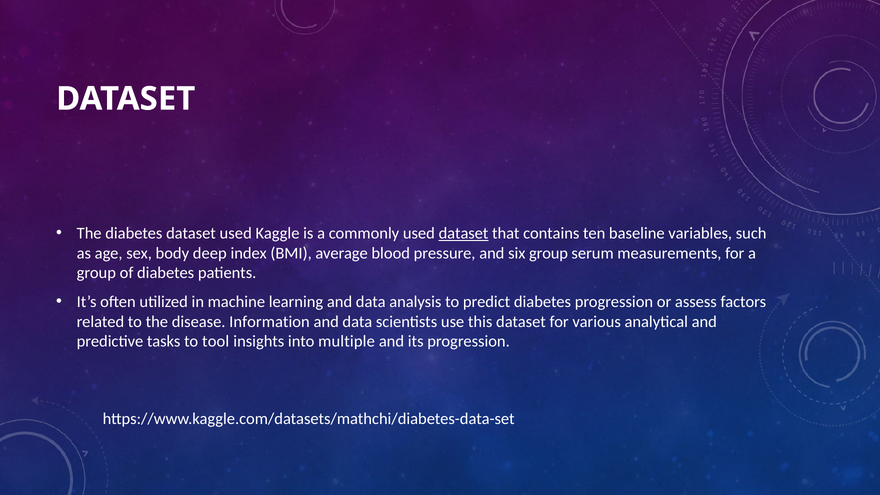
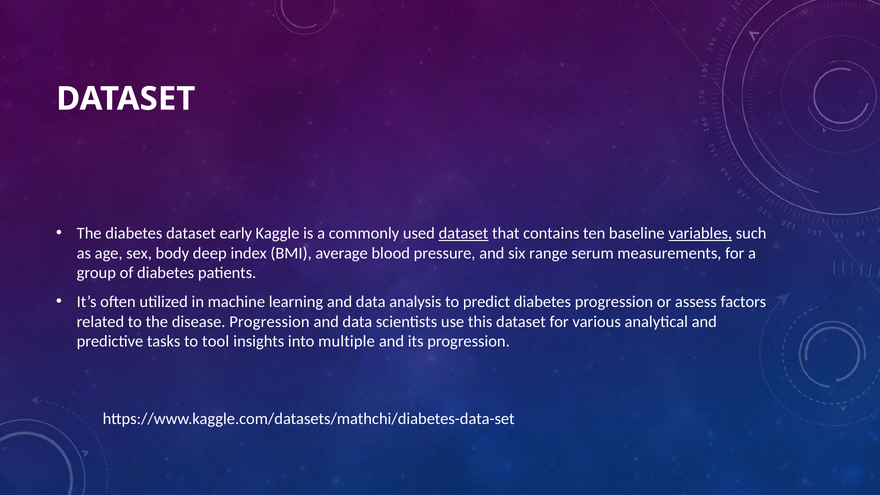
dataset used: used -> early
variables underline: none -> present
six group: group -> range
disease Information: Information -> Progression
